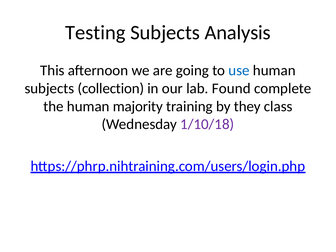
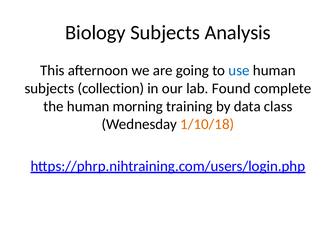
Testing: Testing -> Biology
majority: majority -> morning
they: they -> data
1/10/18 colour: purple -> orange
